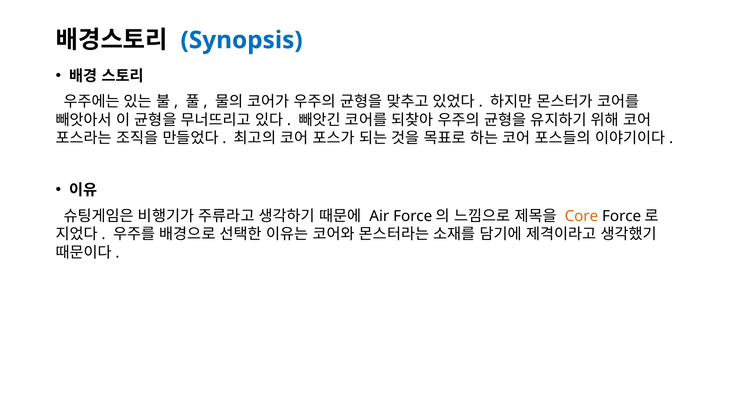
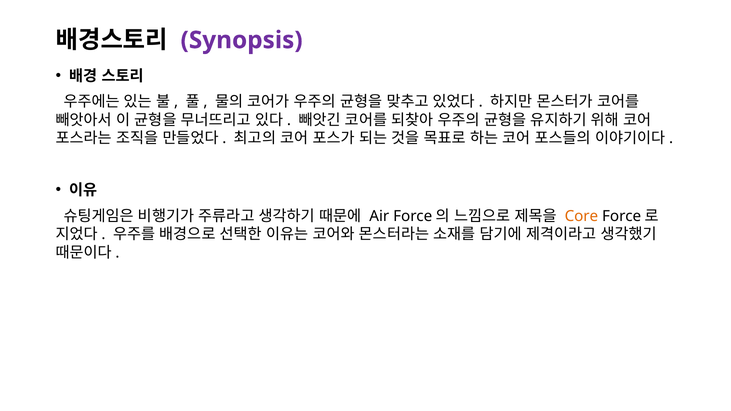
Synopsis colour: blue -> purple
